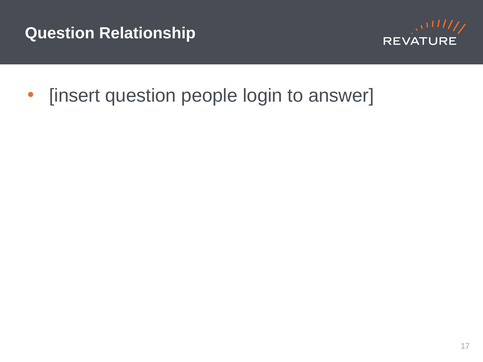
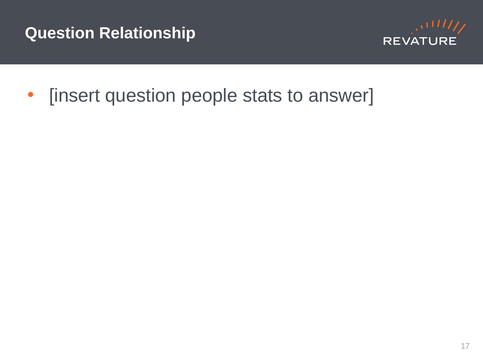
login: login -> stats
